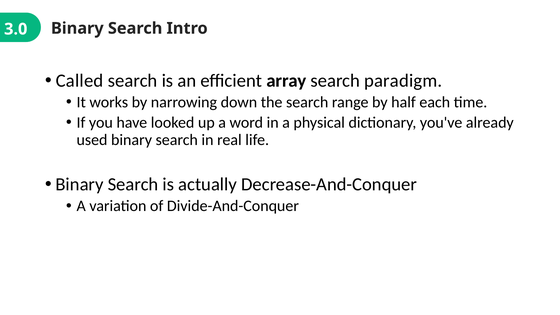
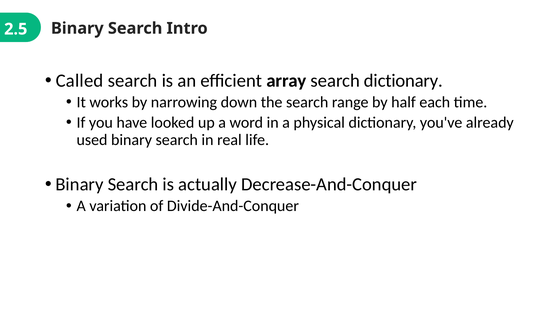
3.0: 3.0 -> 2.5
search paradigm: paradigm -> dictionary
